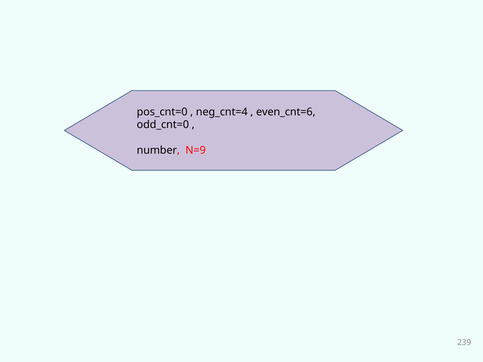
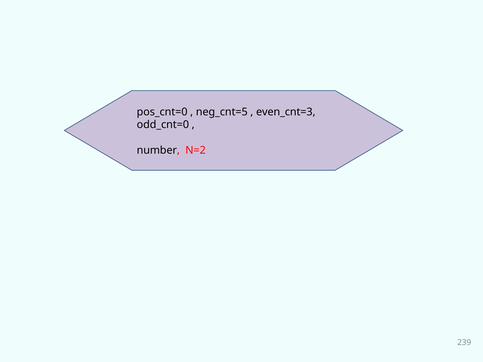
neg_cnt=4: neg_cnt=4 -> neg_cnt=5
even_cnt=6: even_cnt=6 -> even_cnt=3
N=9: N=9 -> N=2
